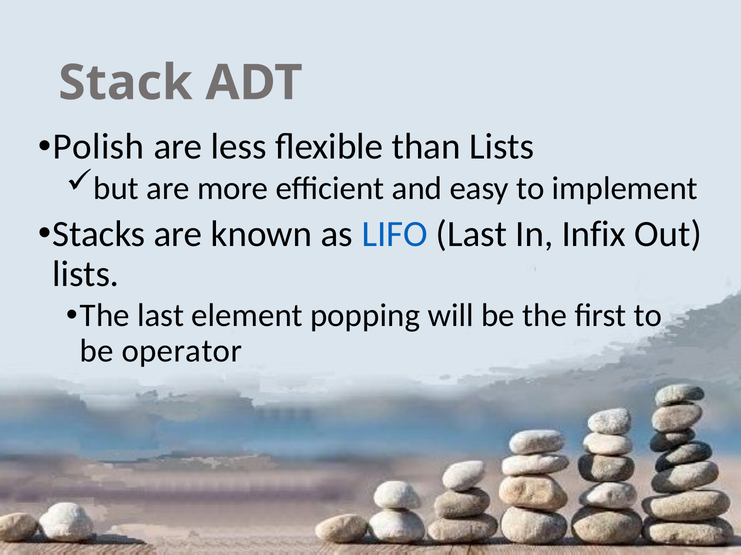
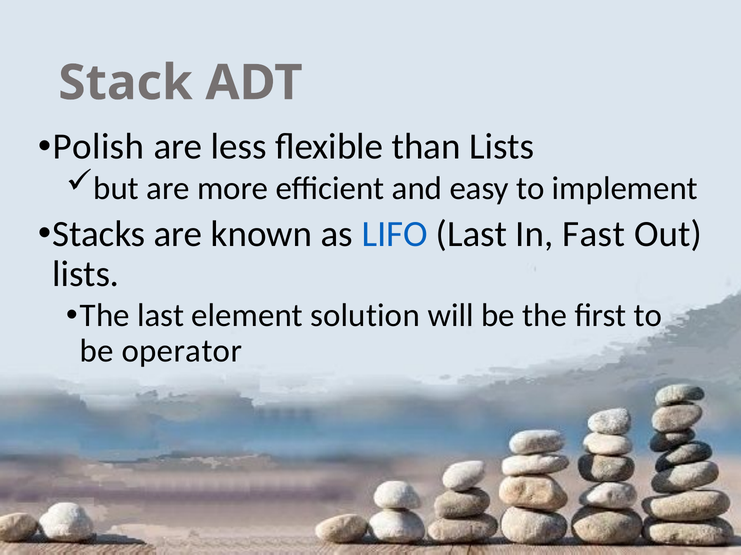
Infix: Infix -> Fast
popping: popping -> solution
